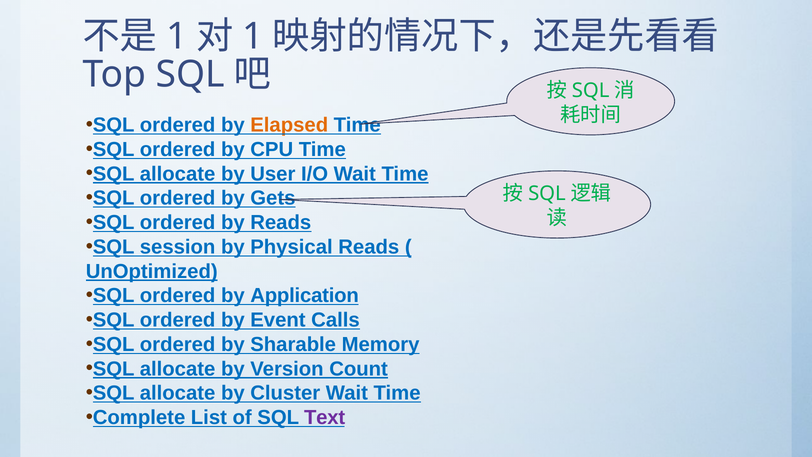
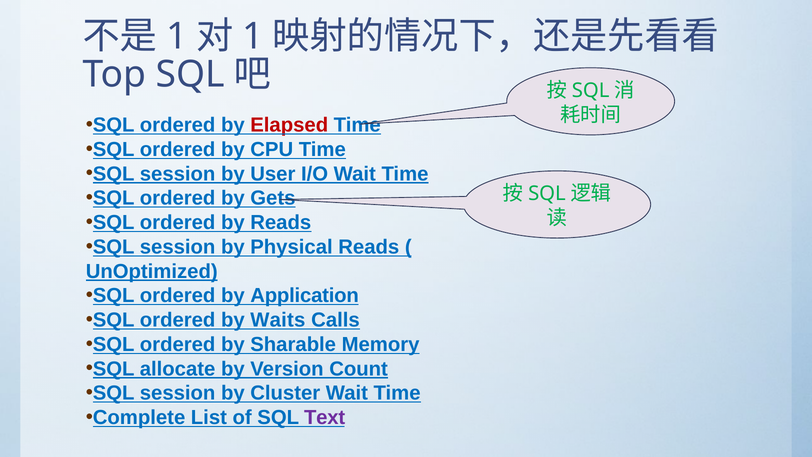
Elapsed colour: orange -> red
allocate at (178, 174): allocate -> session
Event: Event -> Waits
allocate at (178, 393): allocate -> session
